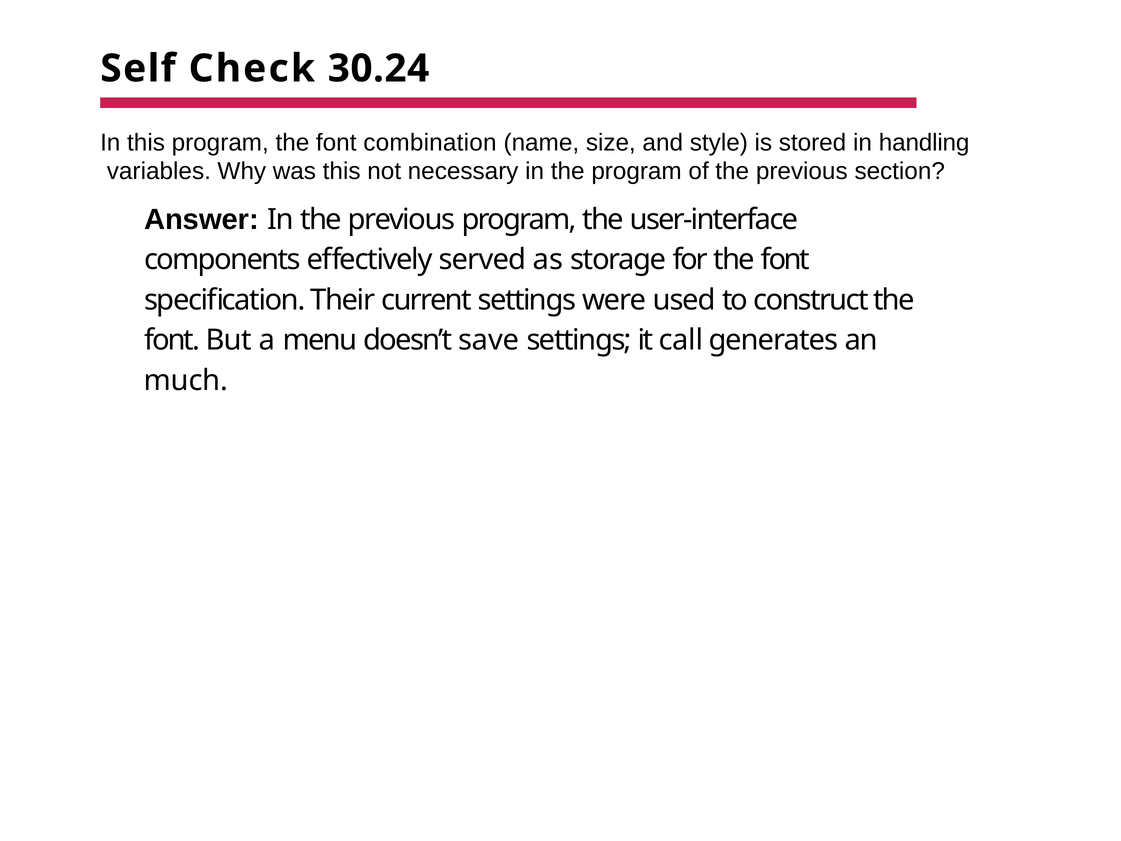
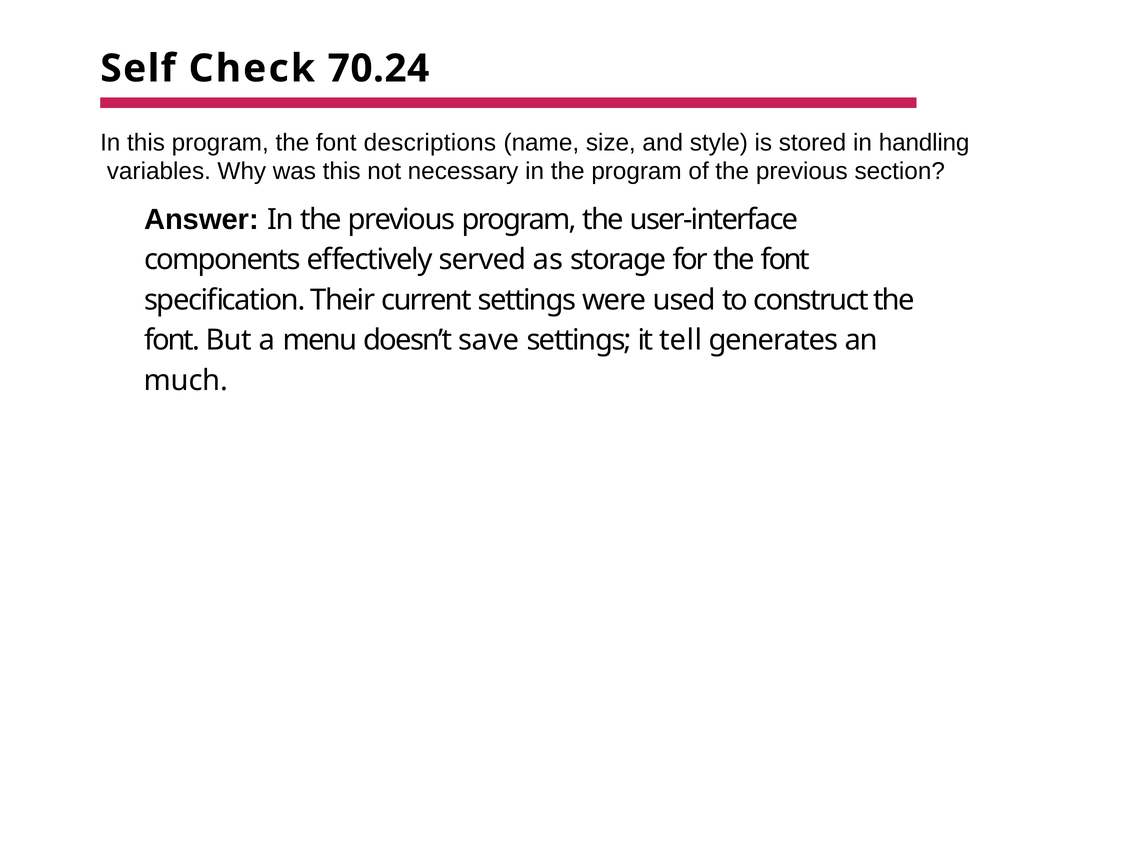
30.24: 30.24 -> 70.24
combination: combination -> descriptions
call: call -> tell
